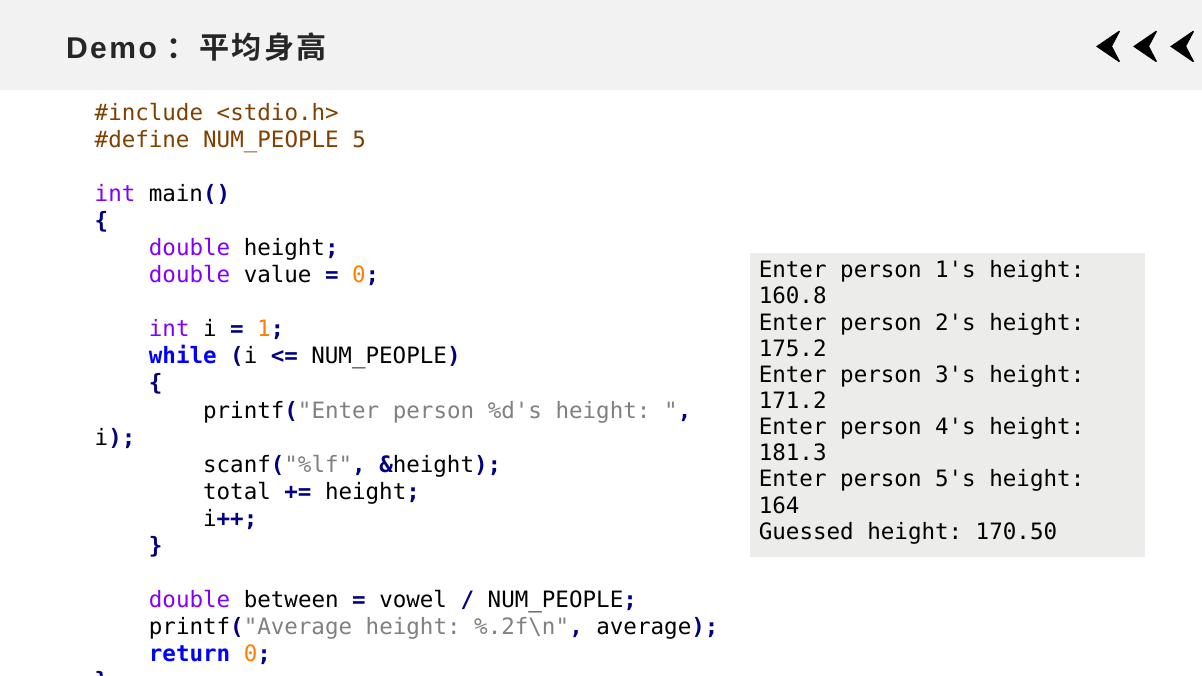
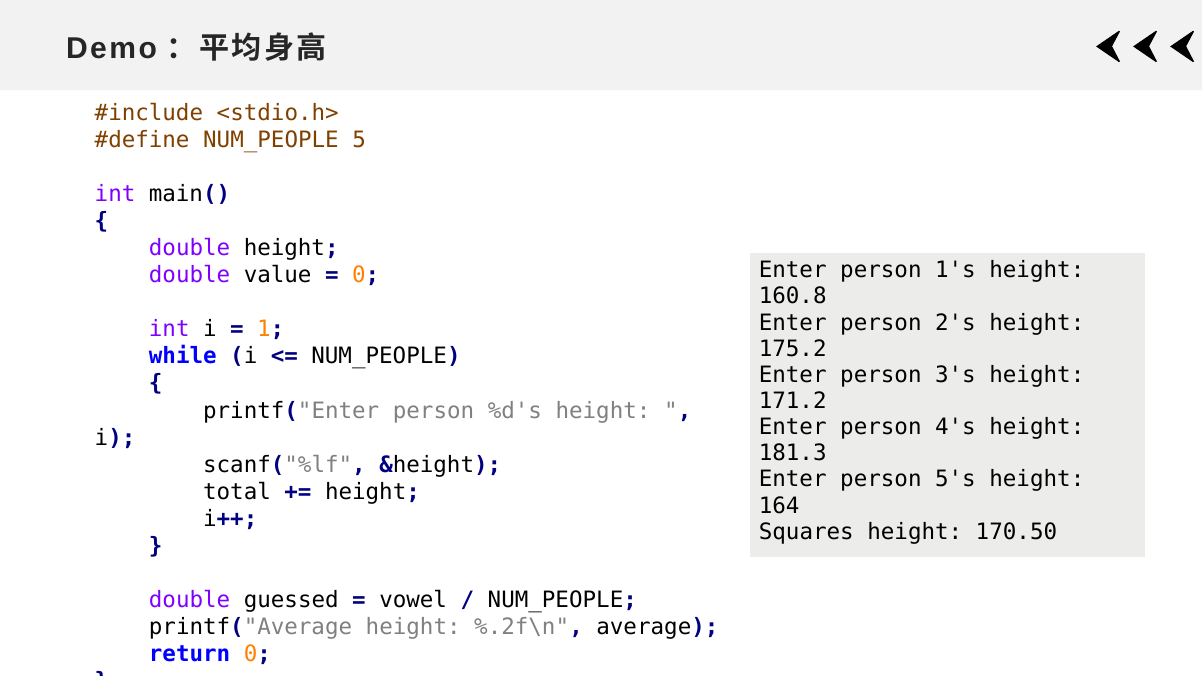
Guessed: Guessed -> Squares
between: between -> guessed
